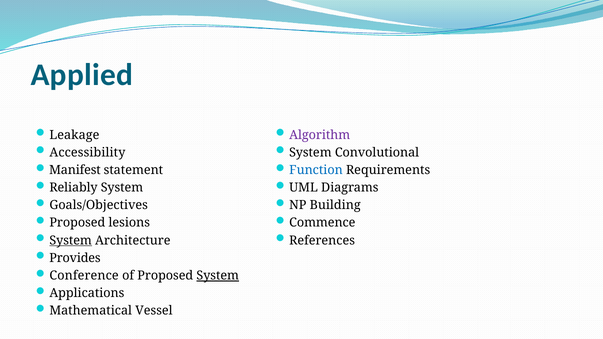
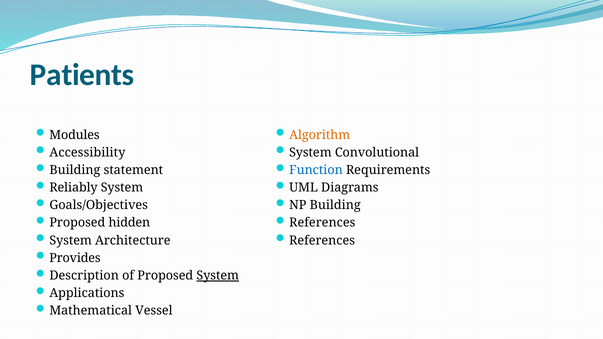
Applied: Applied -> Patients
Leakage: Leakage -> Modules
Algorithm colour: purple -> orange
Manifest at (75, 170): Manifest -> Building
lesions: lesions -> hidden
Commence at (322, 223): Commence -> References
System at (71, 241) underline: present -> none
Conference: Conference -> Description
